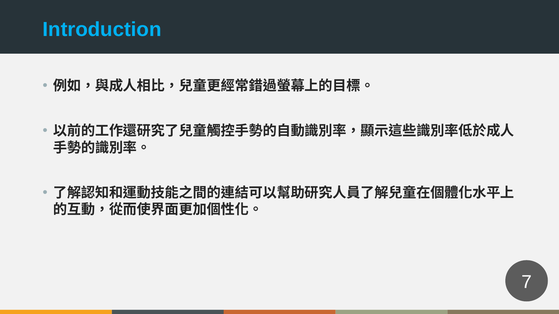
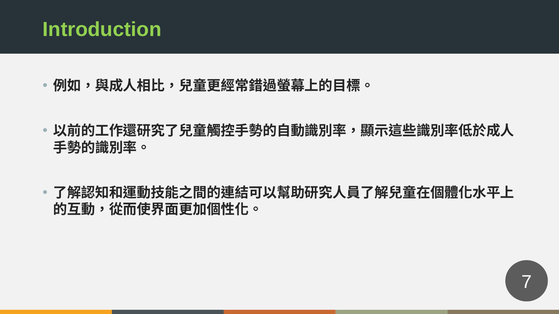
Introduction colour: light blue -> light green
